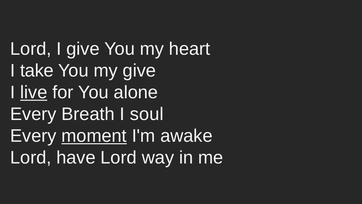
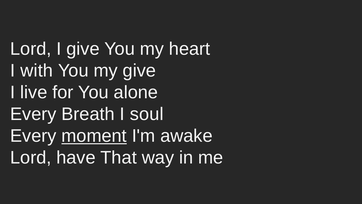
take: take -> with
live underline: present -> none
have Lord: Lord -> That
